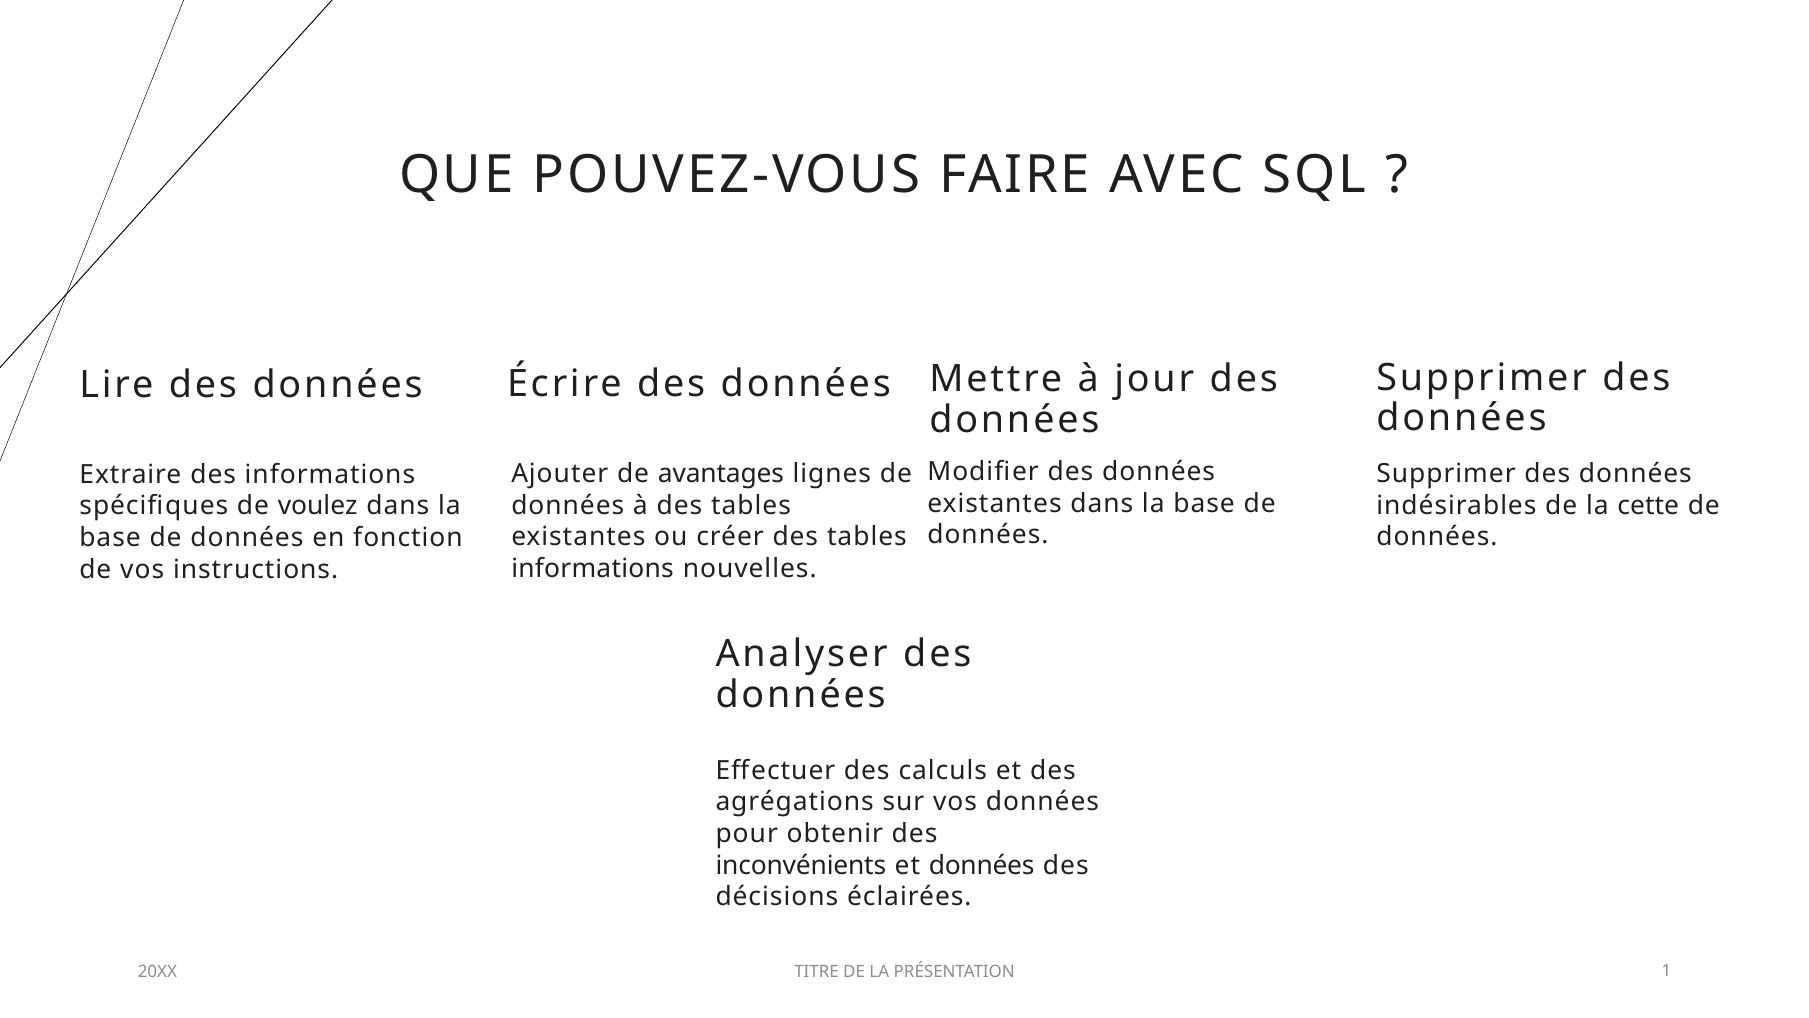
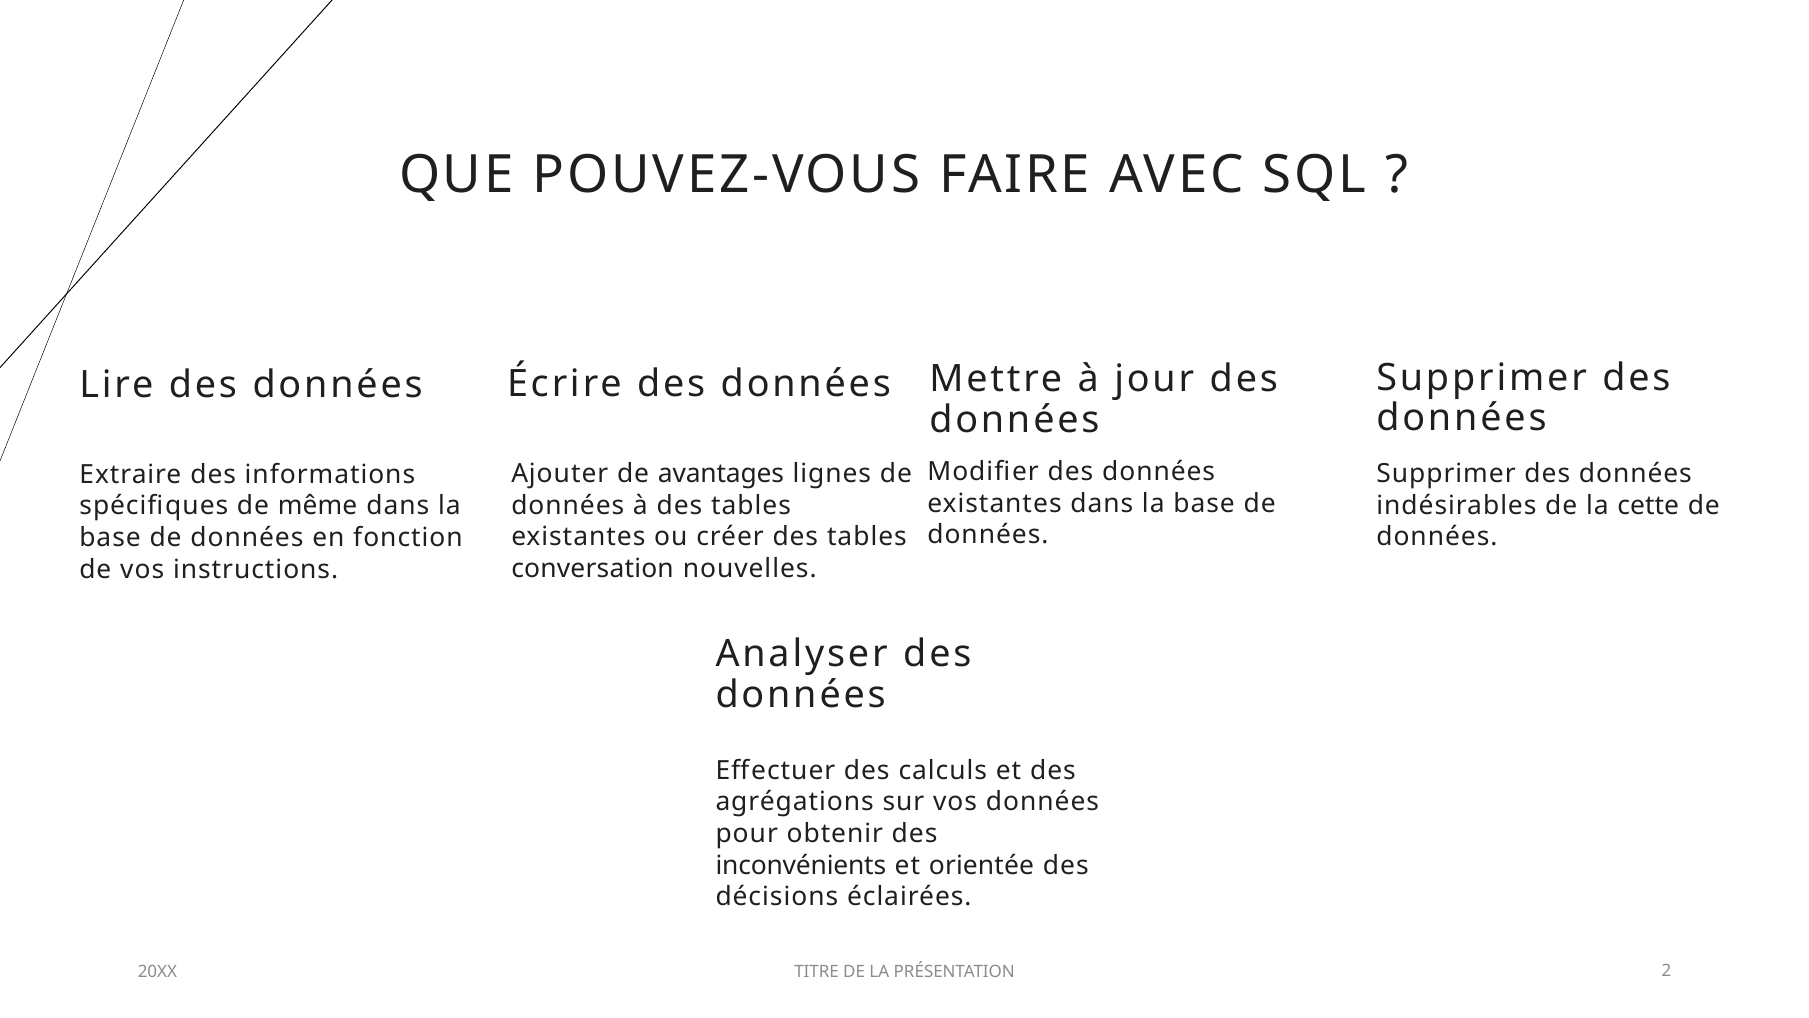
voulez: voulez -> même
informations at (593, 569): informations -> conversation
et données: données -> orientée
1: 1 -> 2
